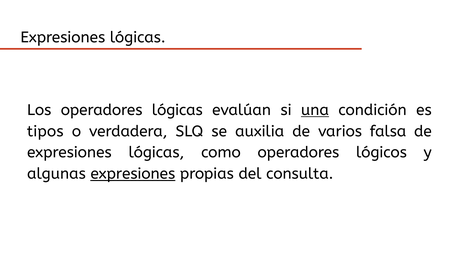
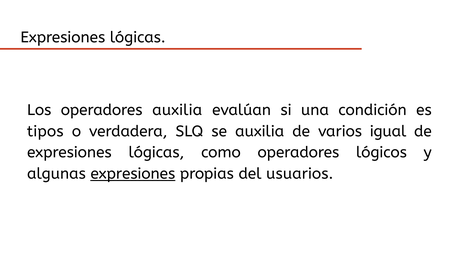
operadores lógicas: lógicas -> auxilia
una underline: present -> none
falsa: falsa -> igual
consulta: consulta -> usuarios
